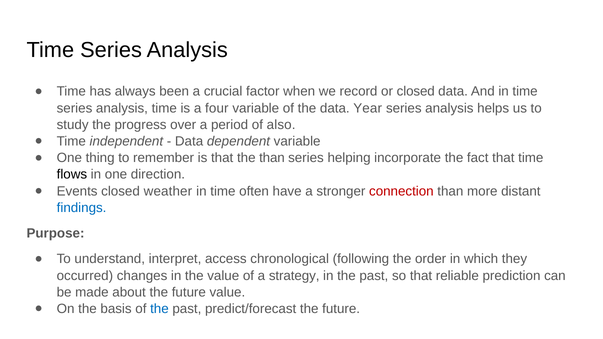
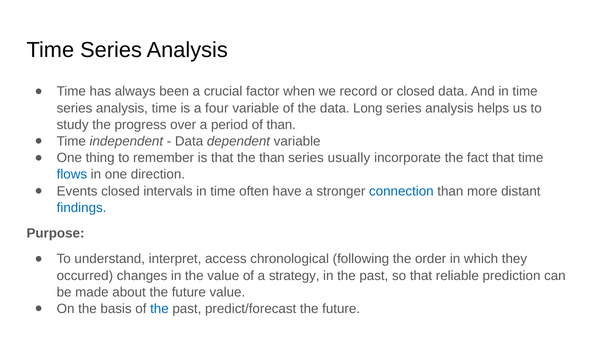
Year: Year -> Long
of also: also -> than
helping: helping -> usually
flows colour: black -> blue
weather: weather -> intervals
connection colour: red -> blue
